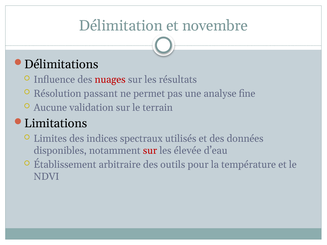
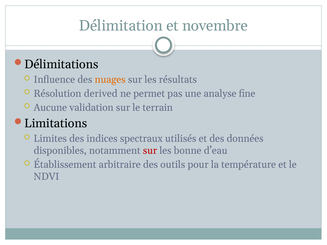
nuages colour: red -> orange
passant: passant -> derived
élevée: élevée -> bonne
